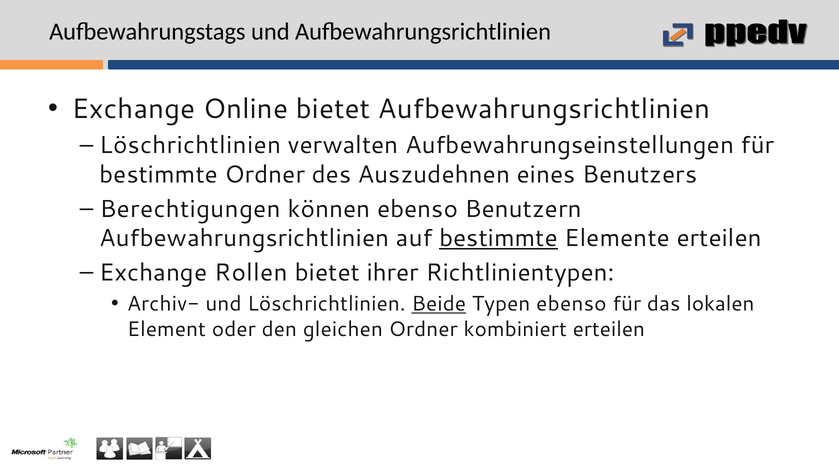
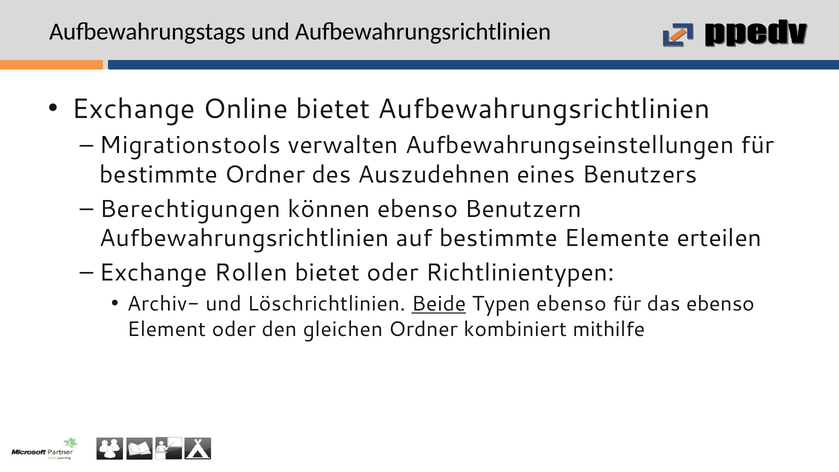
Löschrichtlinien at (190, 145): Löschrichtlinien -> Migrationstools
bestimmte at (498, 238) underline: present -> none
bietet ihrer: ihrer -> oder
das lokalen: lokalen -> ebenso
kombiniert erteilen: erteilen -> mithilfe
